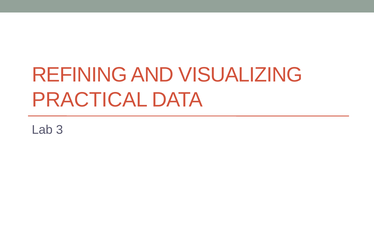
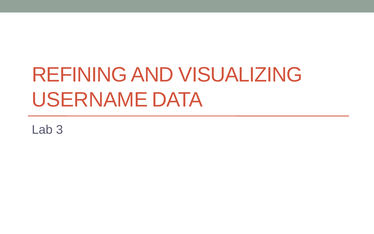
PRACTICAL: PRACTICAL -> USERNAME
